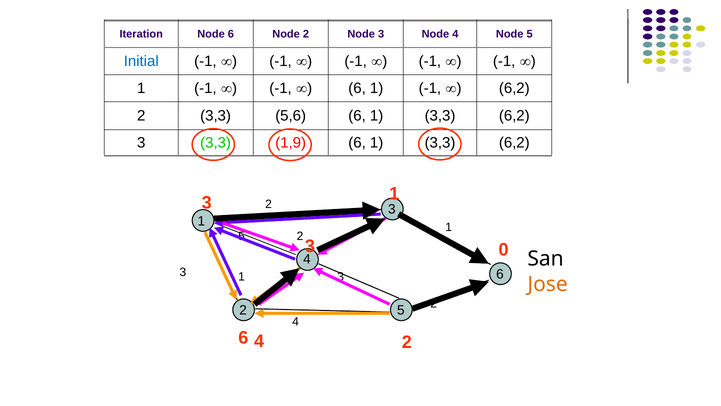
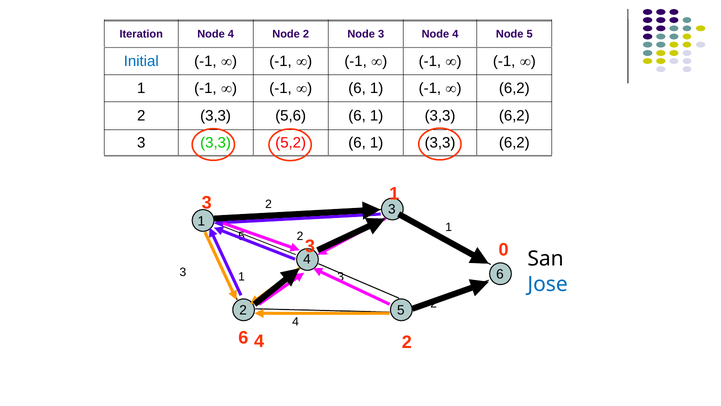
Iteration Node 6: 6 -> 4
1,9: 1,9 -> 5,2
Jose colour: orange -> blue
